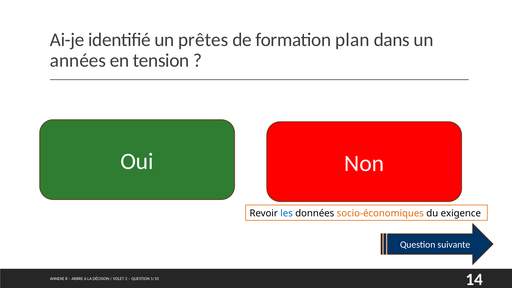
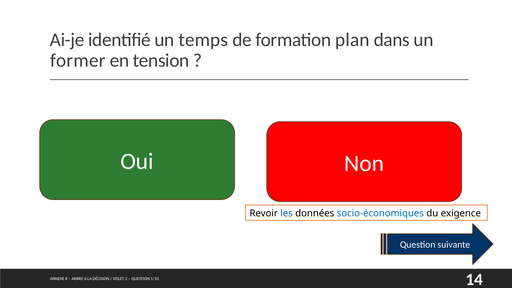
prêtes: prêtes -> temps
années: années -> former
socio-économiques colour: orange -> blue
